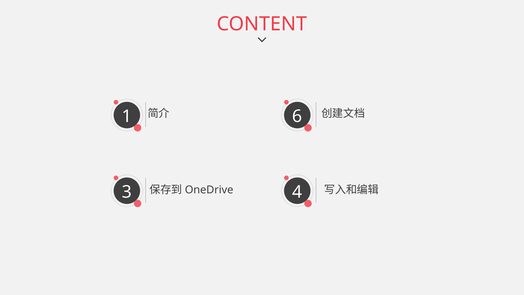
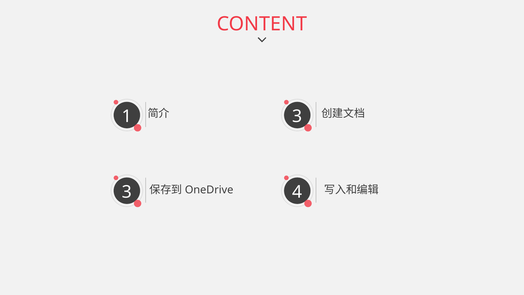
6 at (297, 116): 6 -> 3
